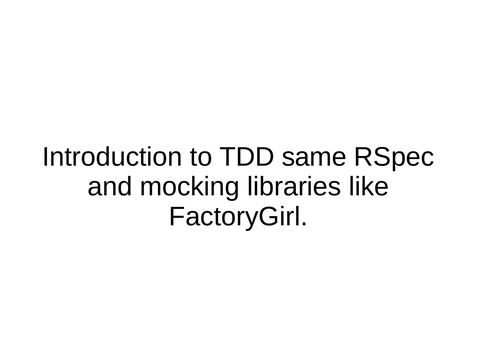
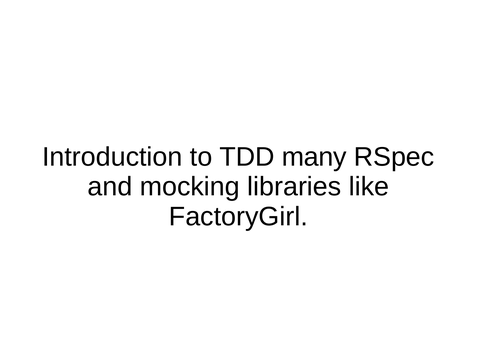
same: same -> many
